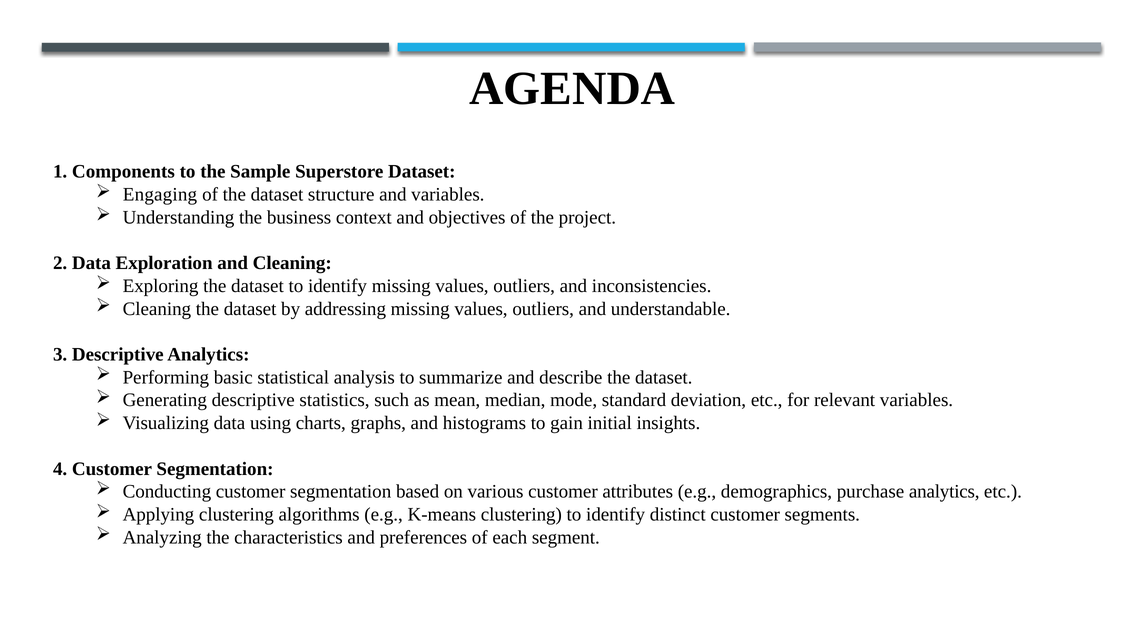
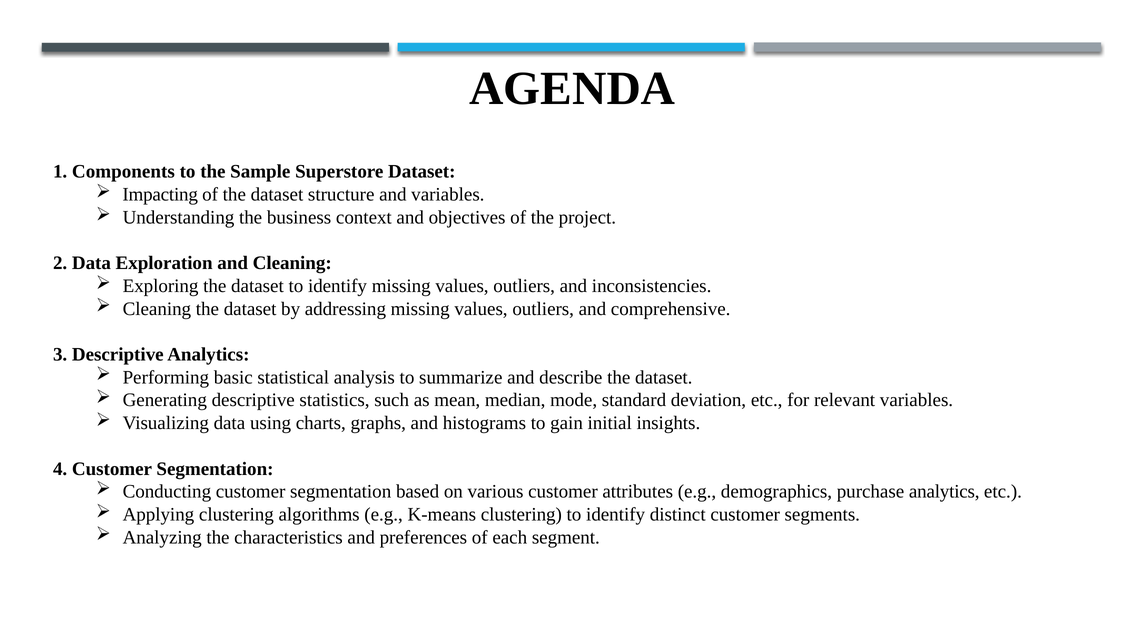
Engaging: Engaging -> Impacting
understandable: understandable -> comprehensive
